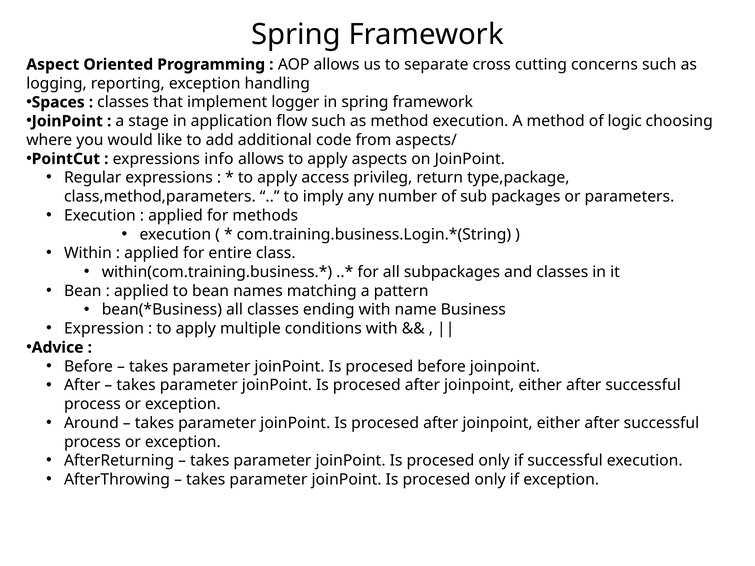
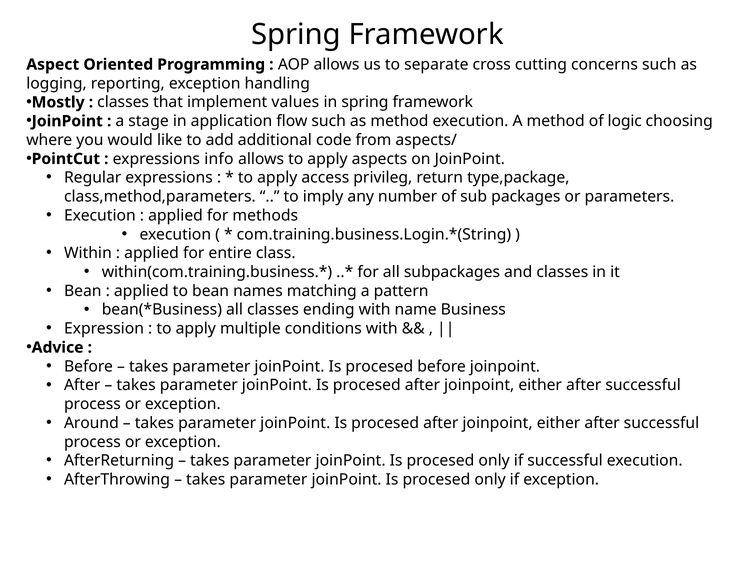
Spaces: Spaces -> Mostly
logger: logger -> values
